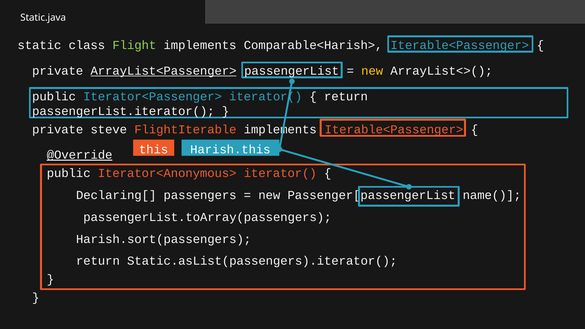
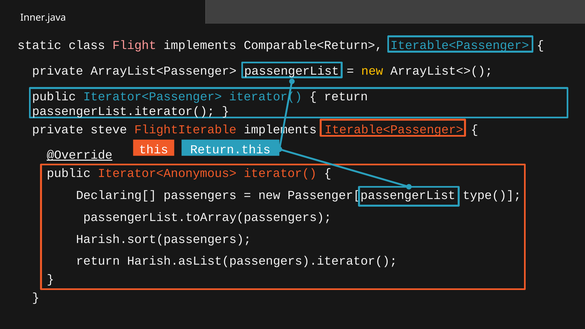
Static.java: Static.java -> Inner.java
Flight colour: light green -> pink
Comparable<Harish>: Comparable<Harish> -> Comparable<Return>
ArrayList<Passenger> underline: present -> none
Harish.this: Harish.this -> Return.this
Passenger[passengerList.name(: Passenger[passengerList.name( -> Passenger[passengerList.type(
Static.asList(passengers).iterator(: Static.asList(passengers).iterator( -> Harish.asList(passengers).iterator(
